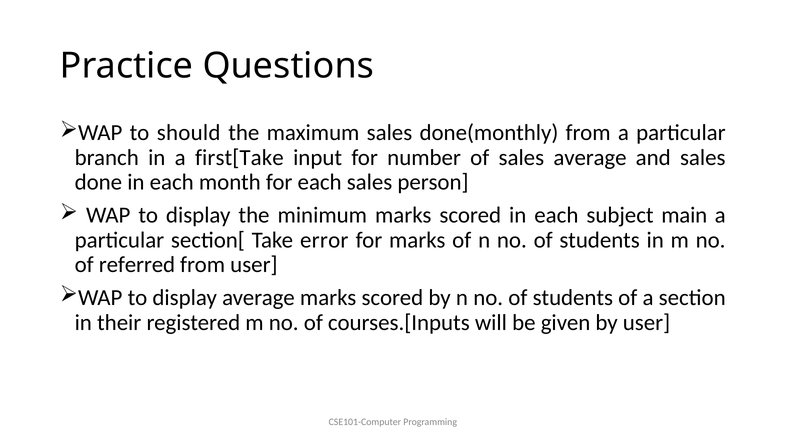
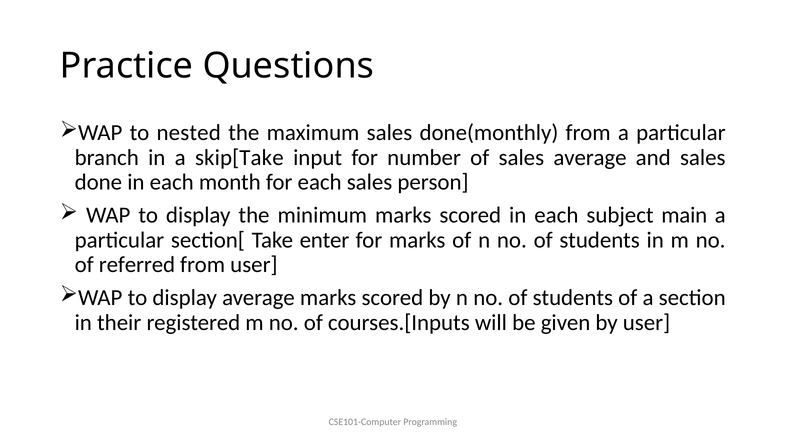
should: should -> nested
first[Take: first[Take -> skip[Take
error: error -> enter
